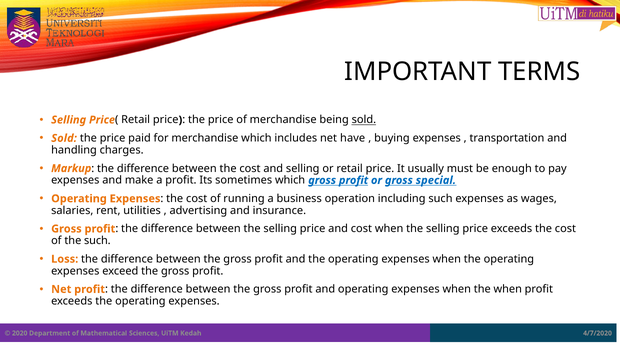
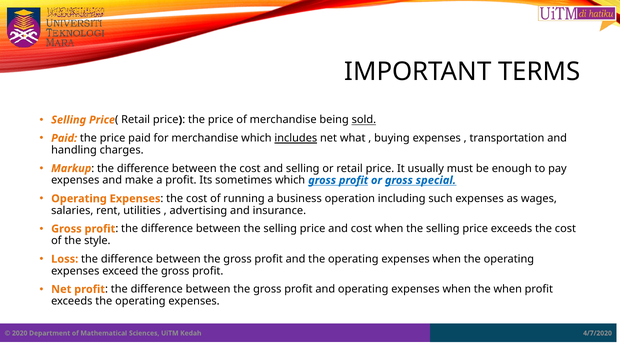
Sold at (64, 138): Sold -> Paid
includes underline: none -> present
have: have -> what
the such: such -> style
